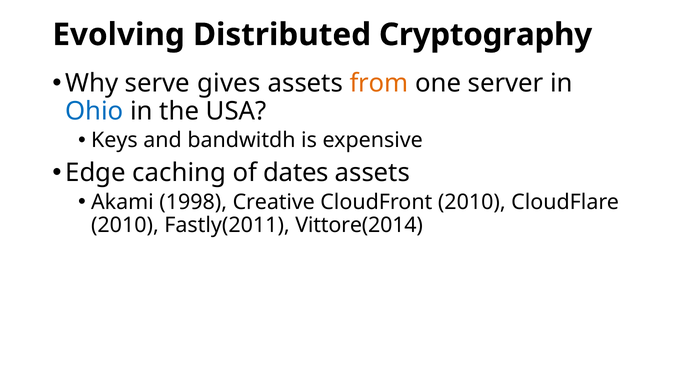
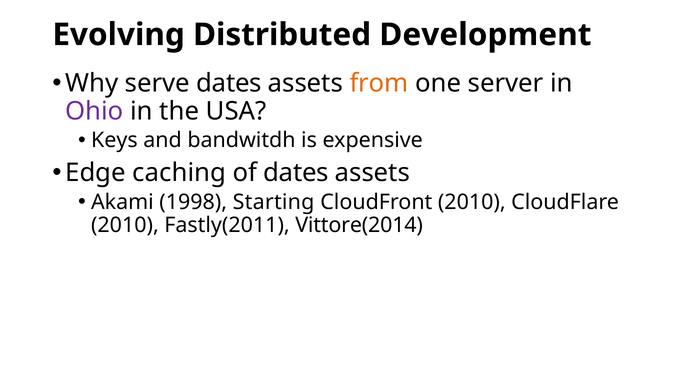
Cryptography: Cryptography -> Development
serve gives: gives -> dates
Ohio colour: blue -> purple
Creative: Creative -> Starting
